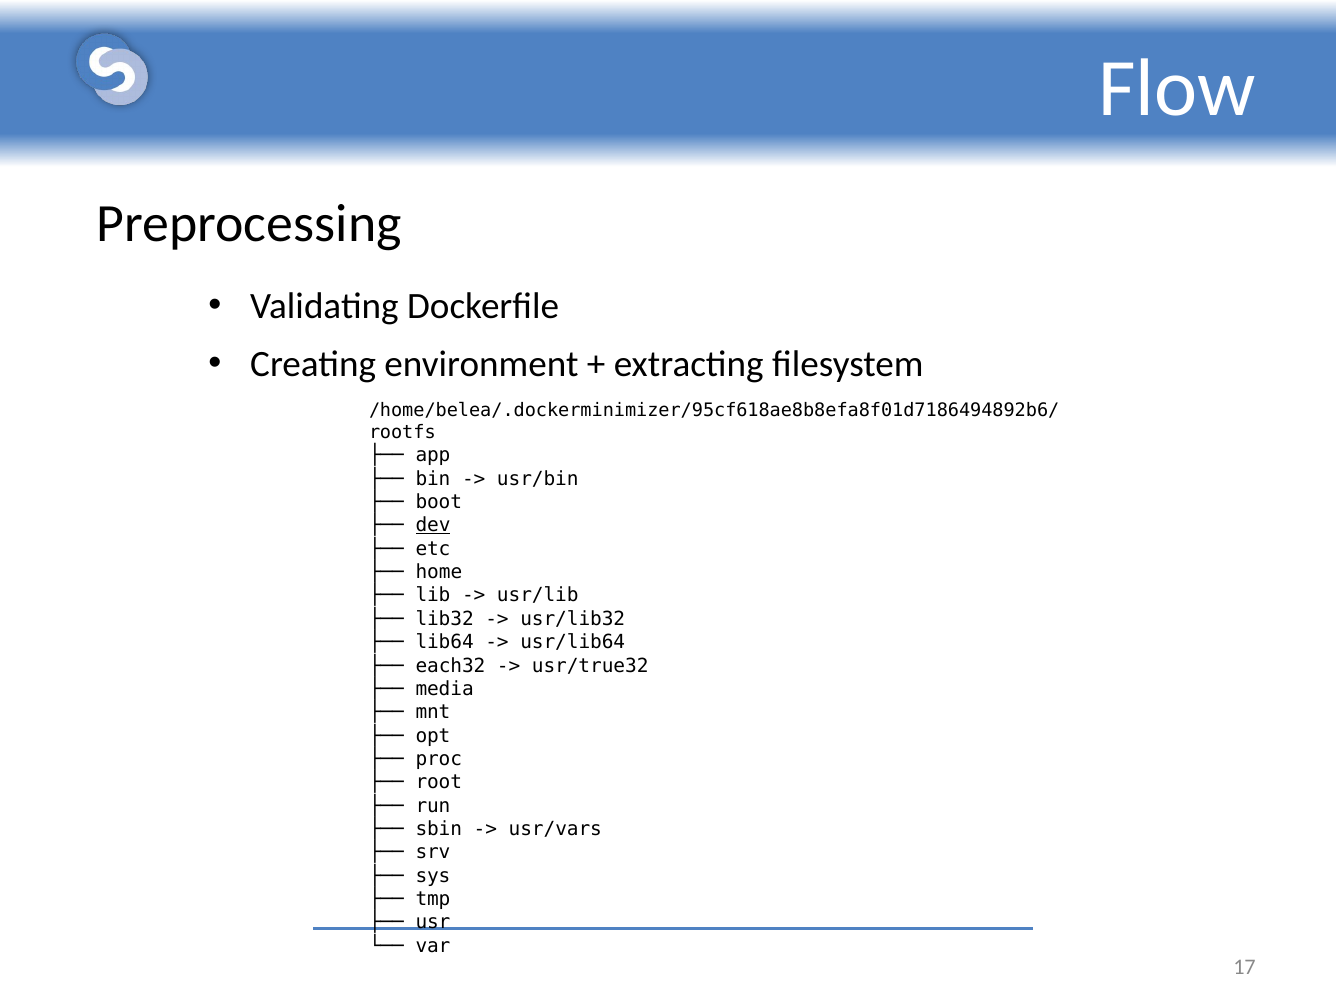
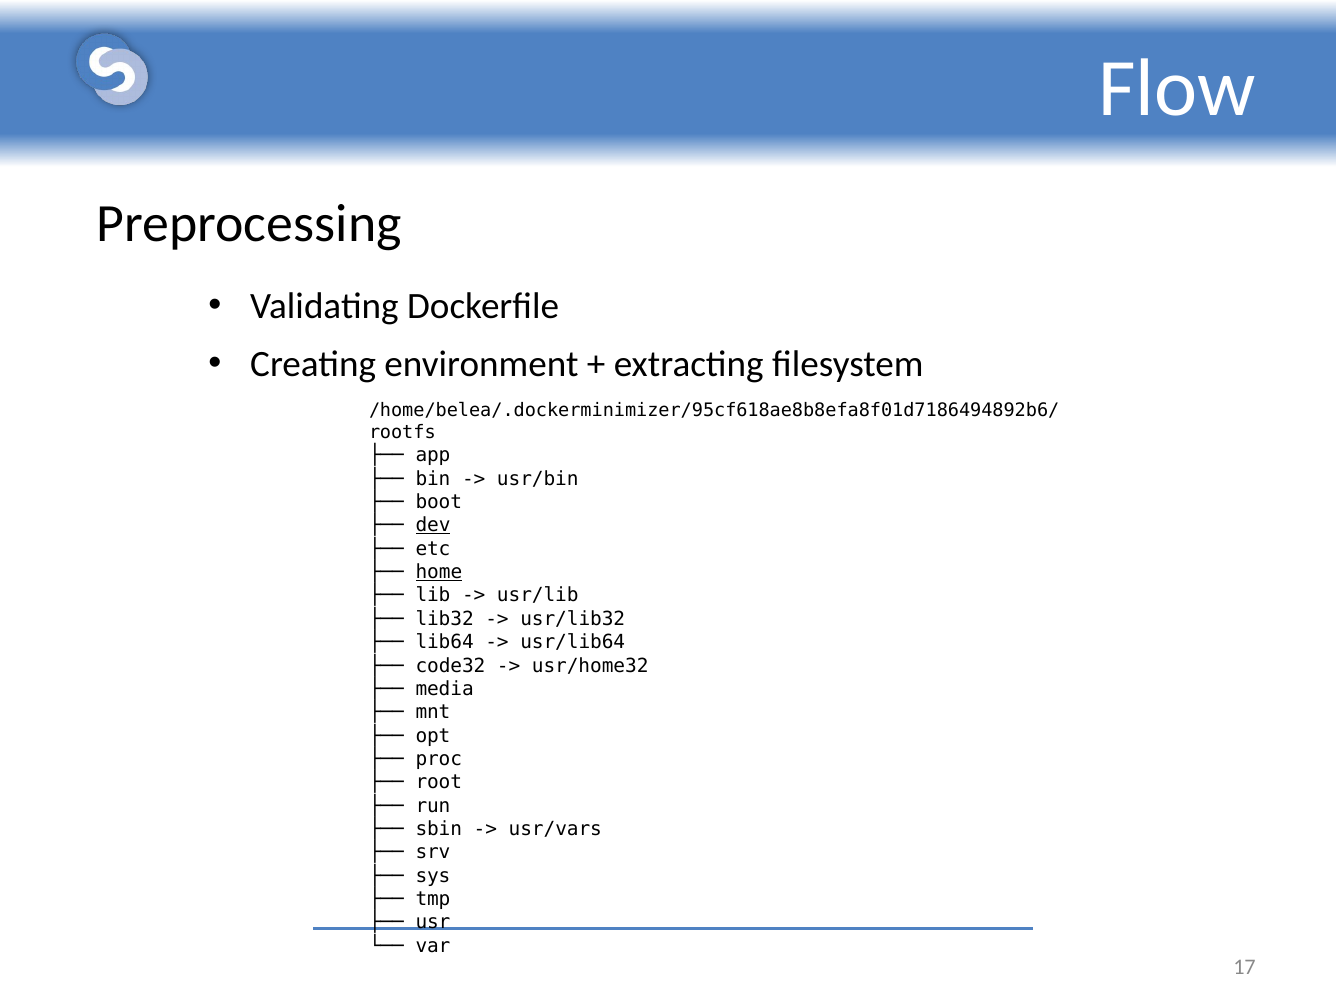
home underline: none -> present
each32: each32 -> code32
usr/true32: usr/true32 -> usr/home32
